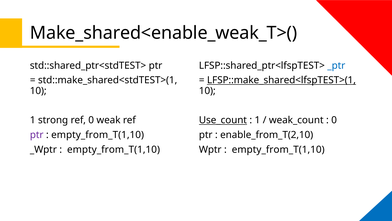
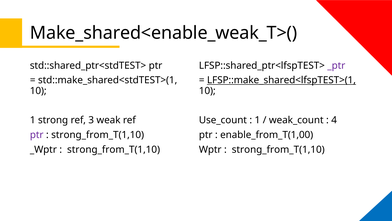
_ptr colour: blue -> purple
ref 0: 0 -> 3
Use_count underline: present -> none
0 at (334, 120): 0 -> 4
empty_from_T(1,10 at (98, 135): empty_from_T(1,10 -> strong_from_T(1,10
enable_from_T(2,10: enable_from_T(2,10 -> enable_from_T(1,00
empty_from_T(1,10 at (114, 149): empty_from_T(1,10 -> strong_from_T(1,10
empty_from_T(1,10 at (278, 149): empty_from_T(1,10 -> strong_from_T(1,10
